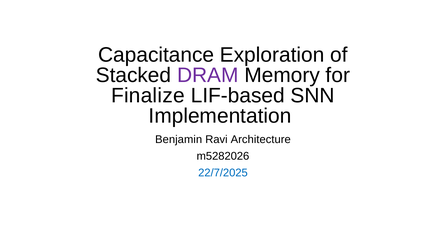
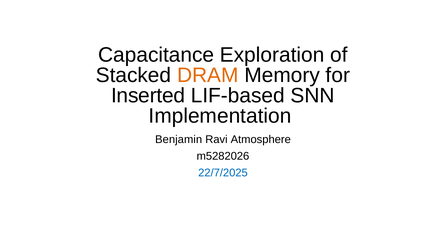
DRAM colour: purple -> orange
Finalize: Finalize -> Inserted
Architecture: Architecture -> Atmosphere
